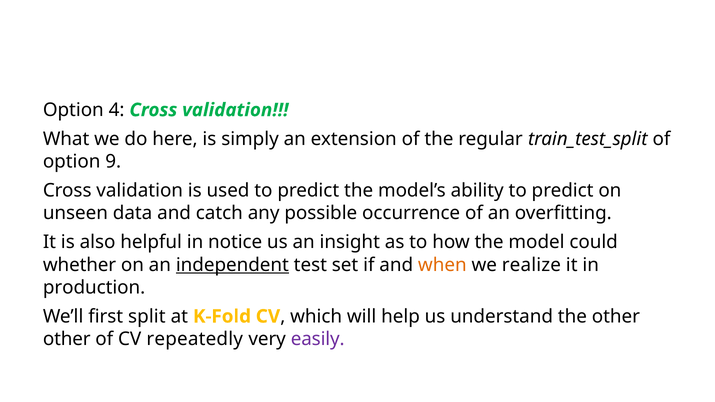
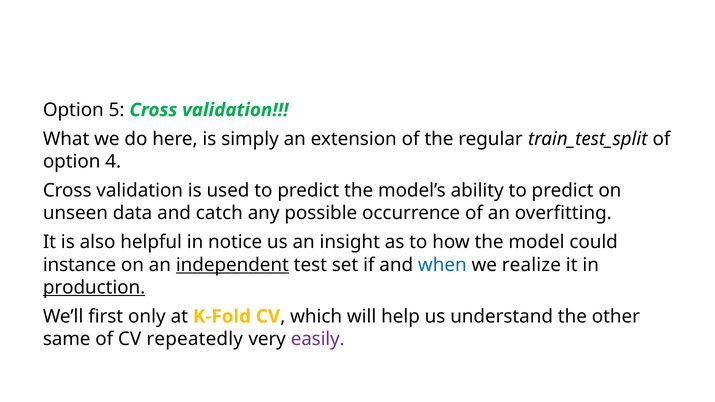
4: 4 -> 5
9: 9 -> 4
whether: whether -> instance
when colour: orange -> blue
production underline: none -> present
split: split -> only
other at (67, 339): other -> same
